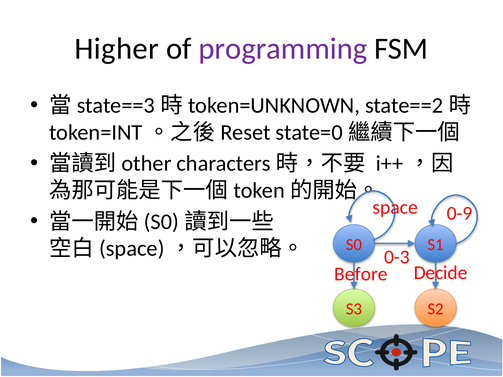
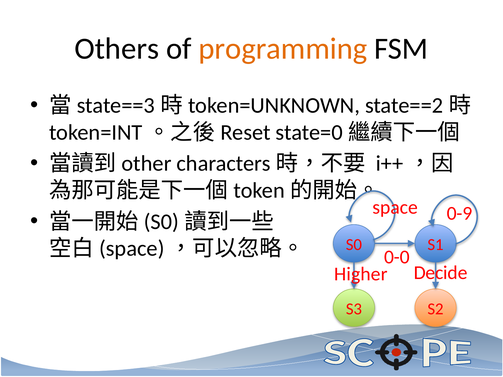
Higher: Higher -> Others
programming colour: purple -> orange
0-3: 0-3 -> 0-0
Before: Before -> Higher
